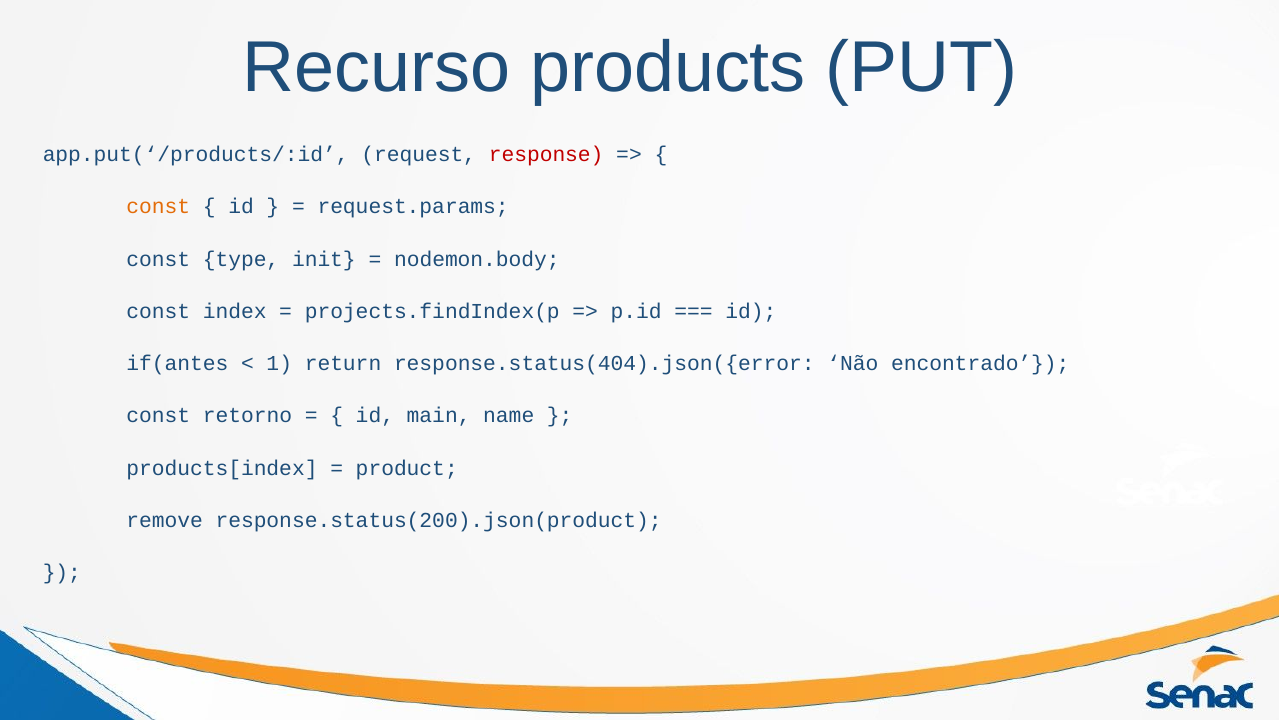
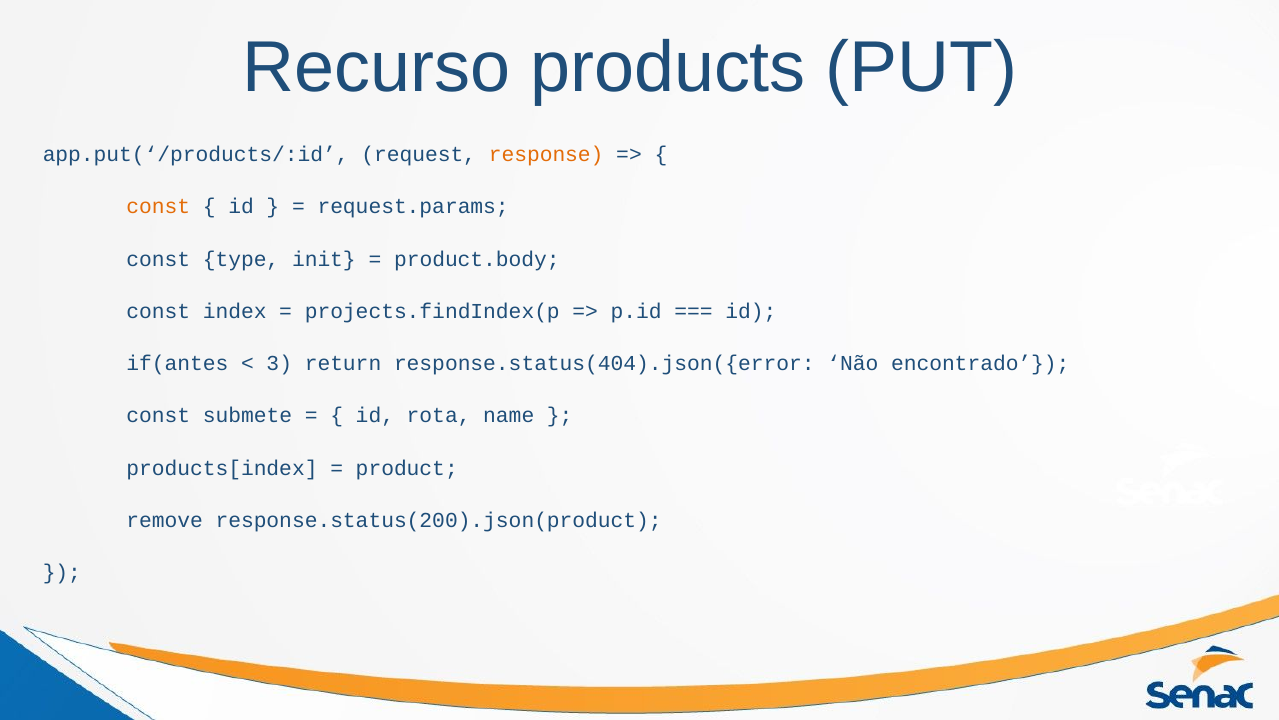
response colour: red -> orange
nodemon.body: nodemon.body -> product.body
1: 1 -> 3
retorno: retorno -> submete
main: main -> rota
